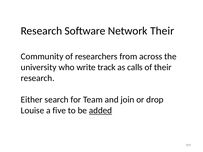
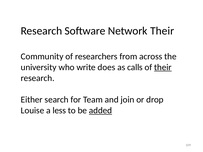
track: track -> does
their at (163, 67) underline: none -> present
five: five -> less
